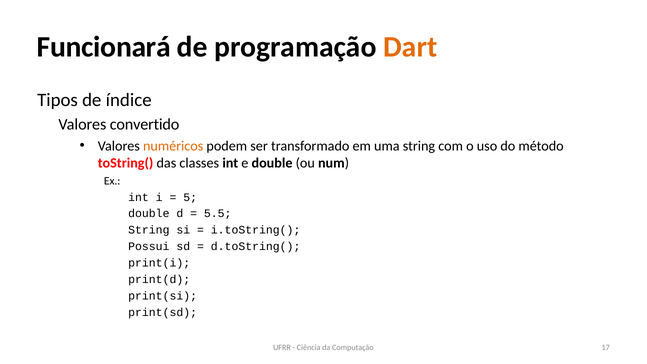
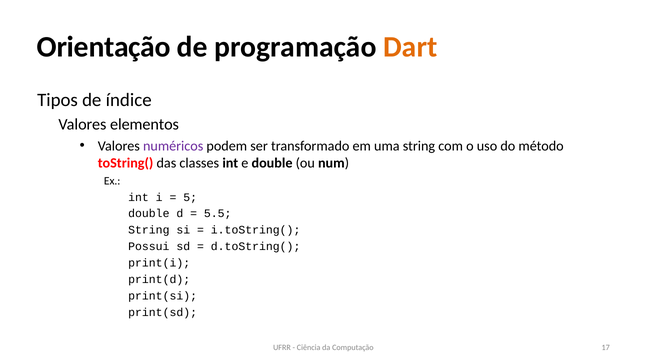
Funcionará: Funcionará -> Orientação
convertido: convertido -> elementos
numéricos colour: orange -> purple
